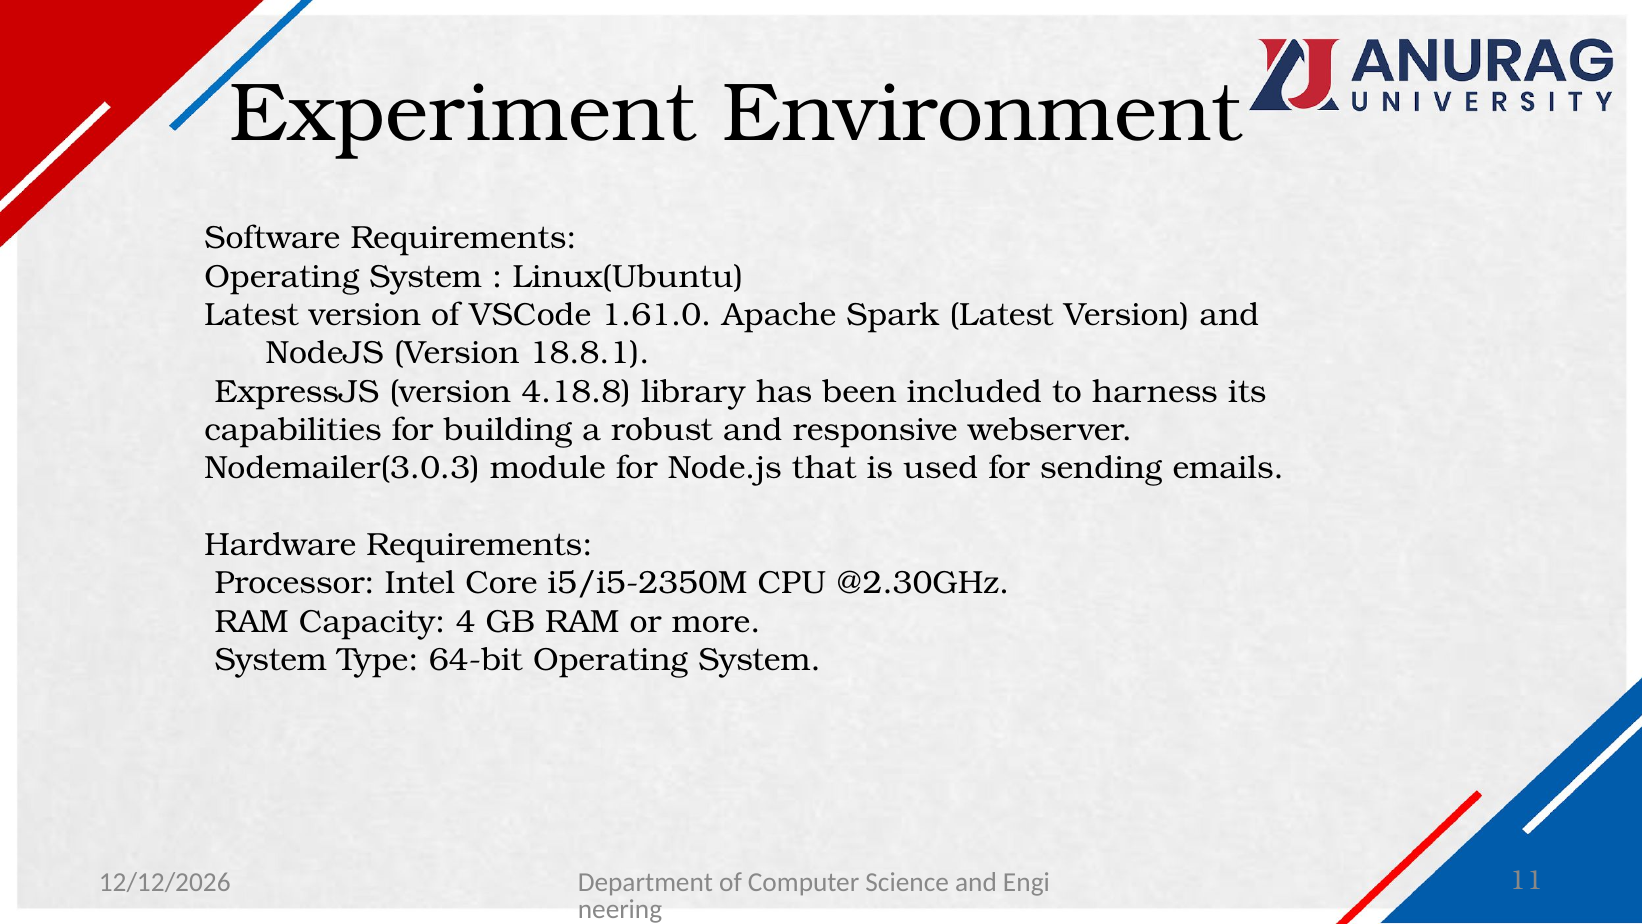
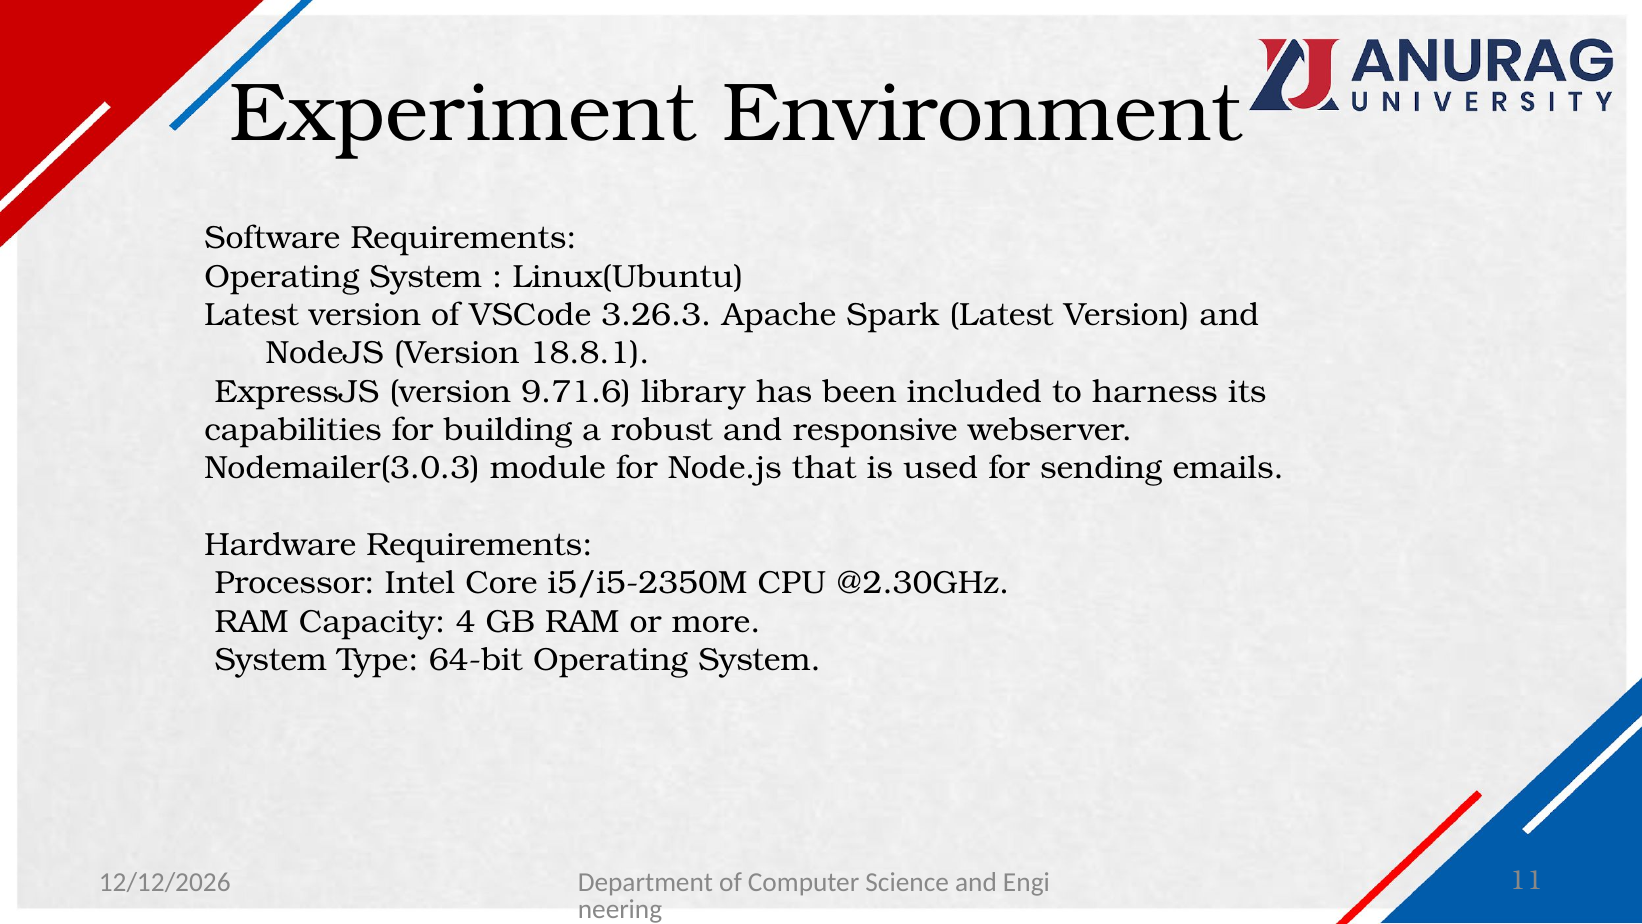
1.61.0: 1.61.0 -> 3.26.3
4.18.8: 4.18.8 -> 9.71.6
